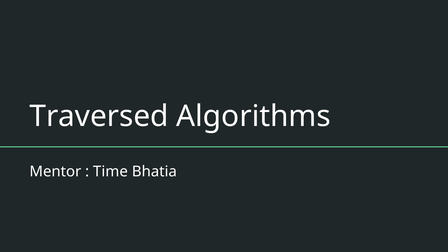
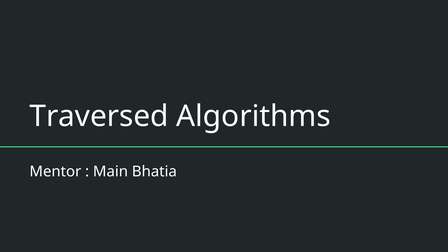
Time: Time -> Main
